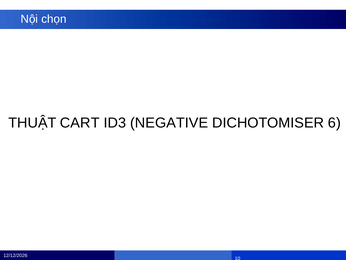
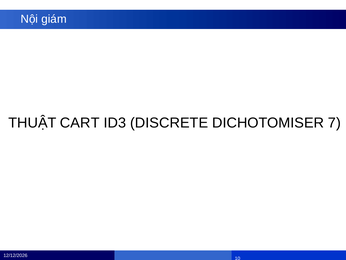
chọn: chọn -> giám
NEGATIVE: NEGATIVE -> DISCRETE
6: 6 -> 7
